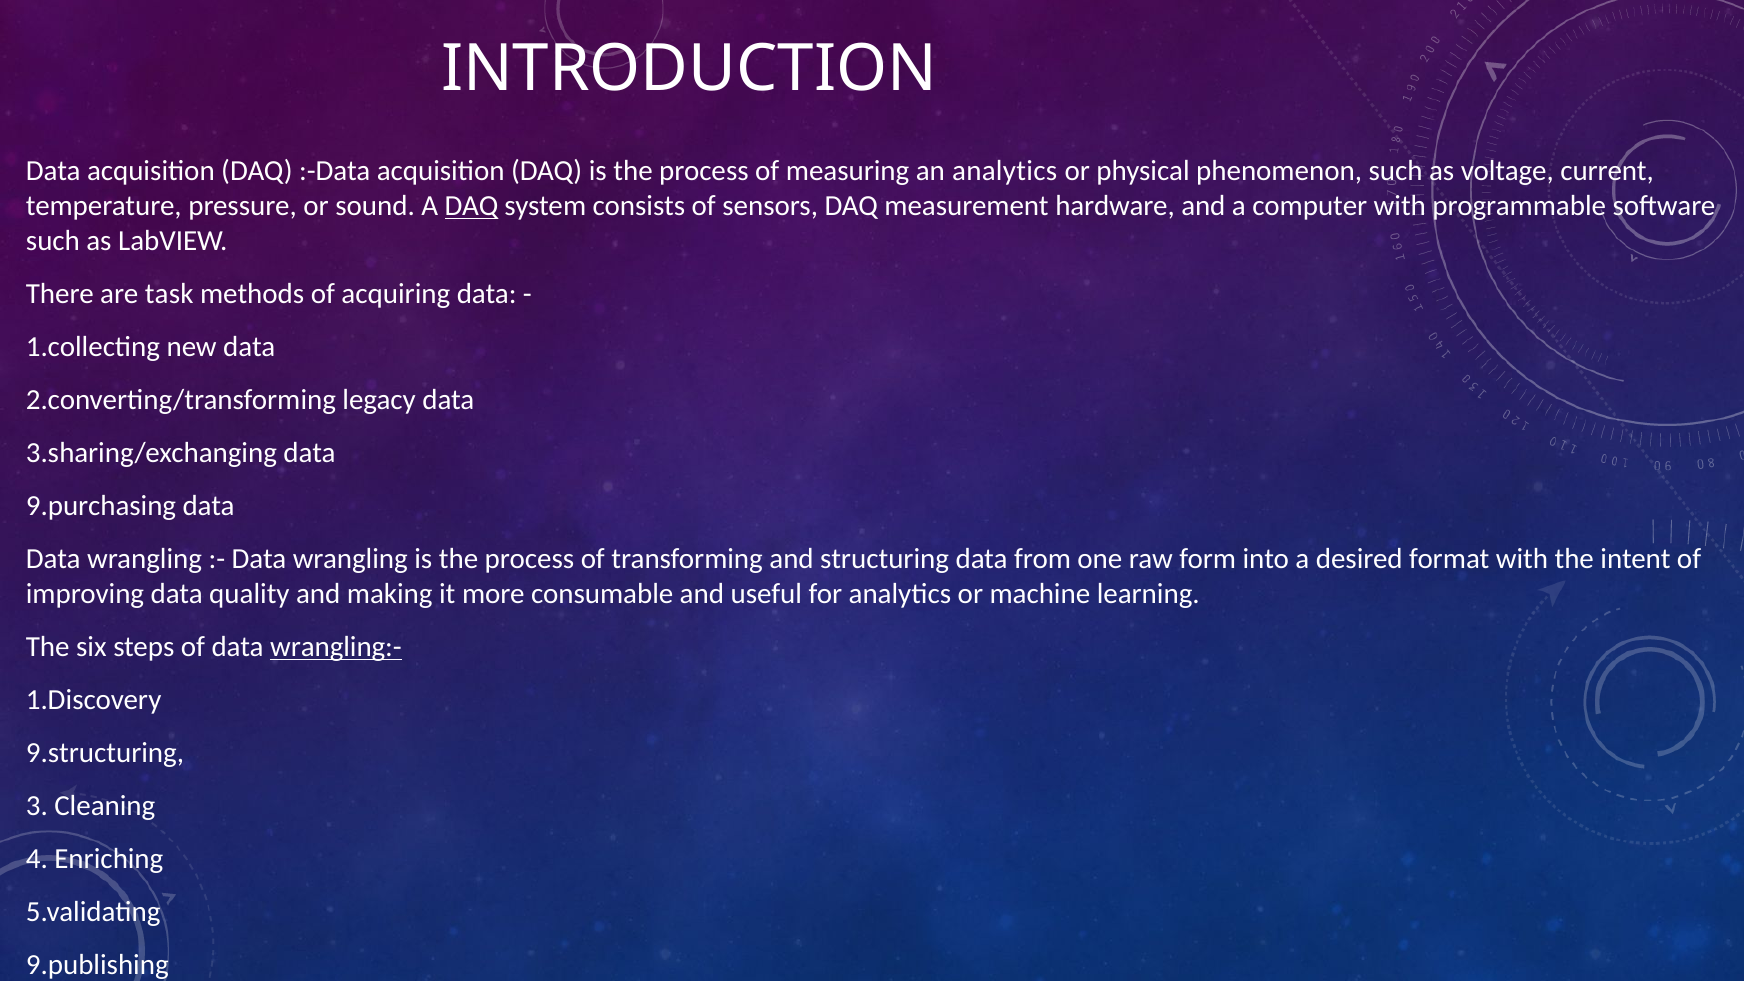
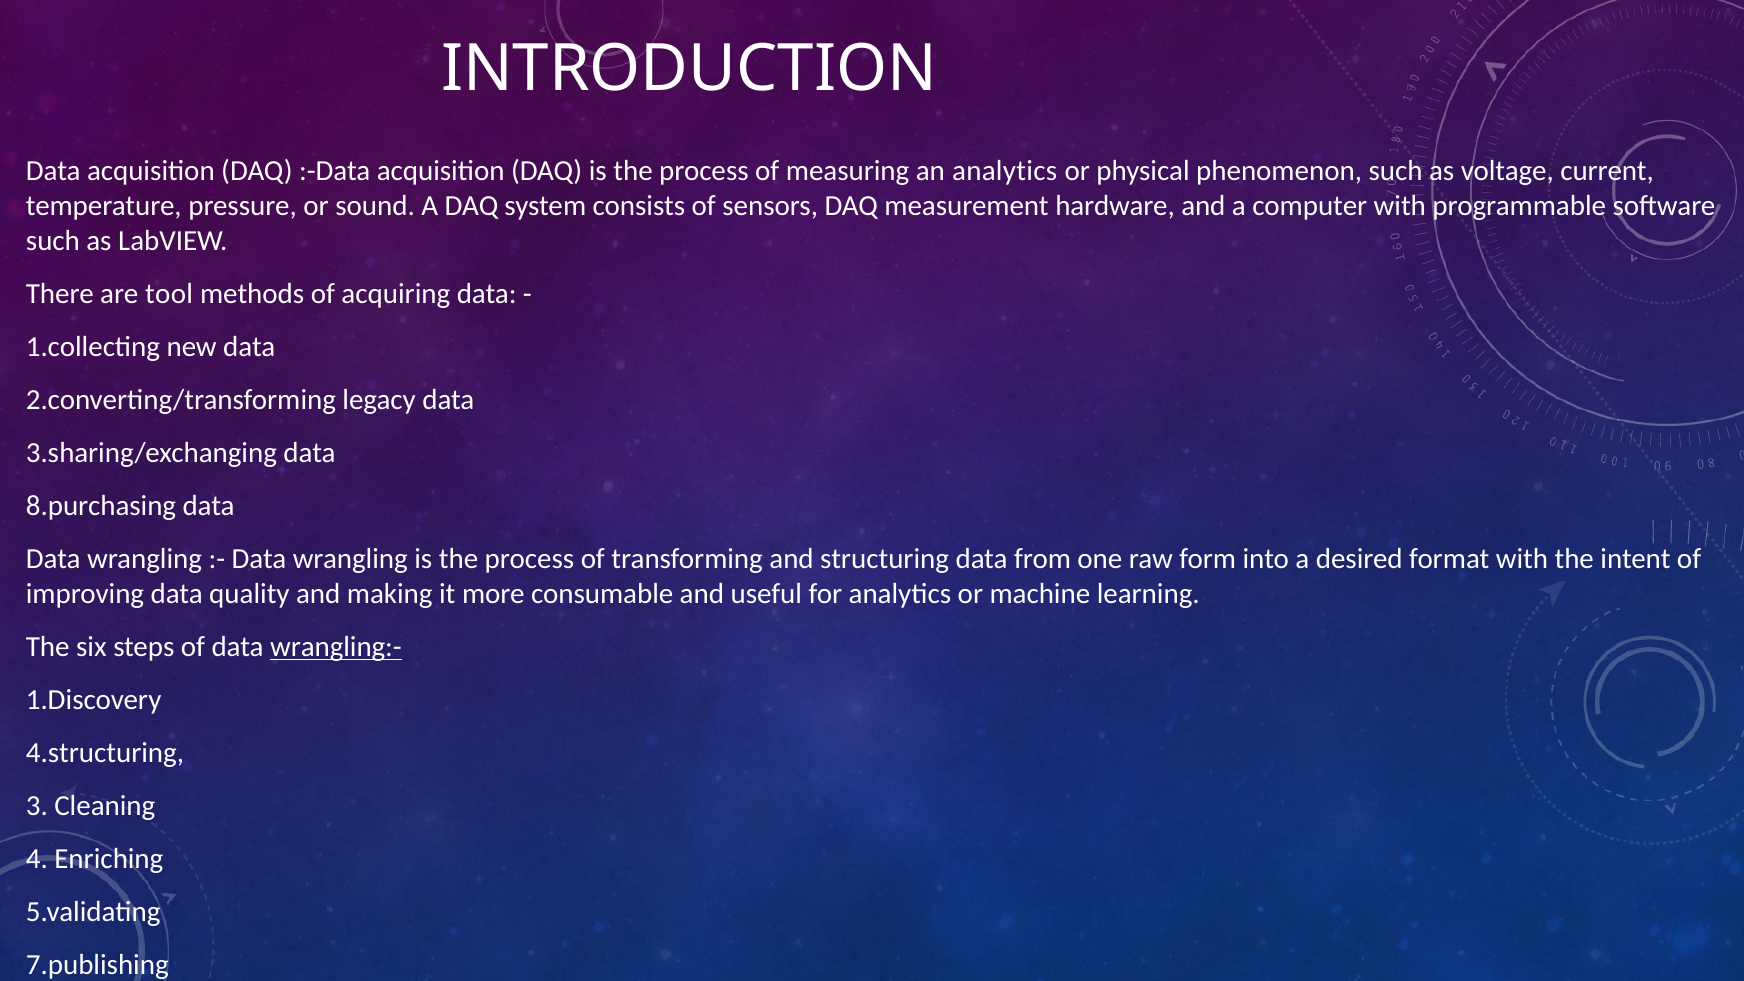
DAQ at (471, 206) underline: present -> none
task: task -> tool
9.purchasing: 9.purchasing -> 8.purchasing
9.structuring: 9.structuring -> 4.structuring
9.publishing: 9.publishing -> 7.publishing
